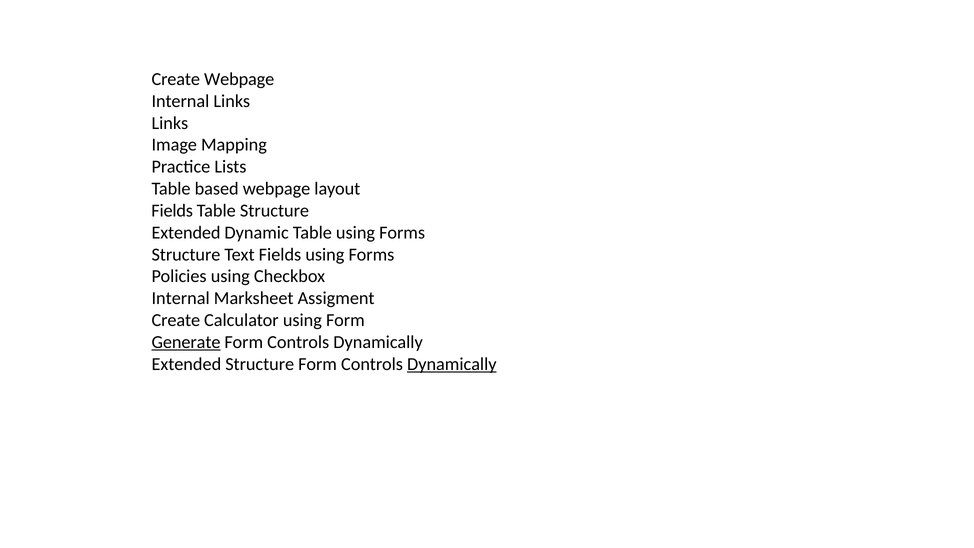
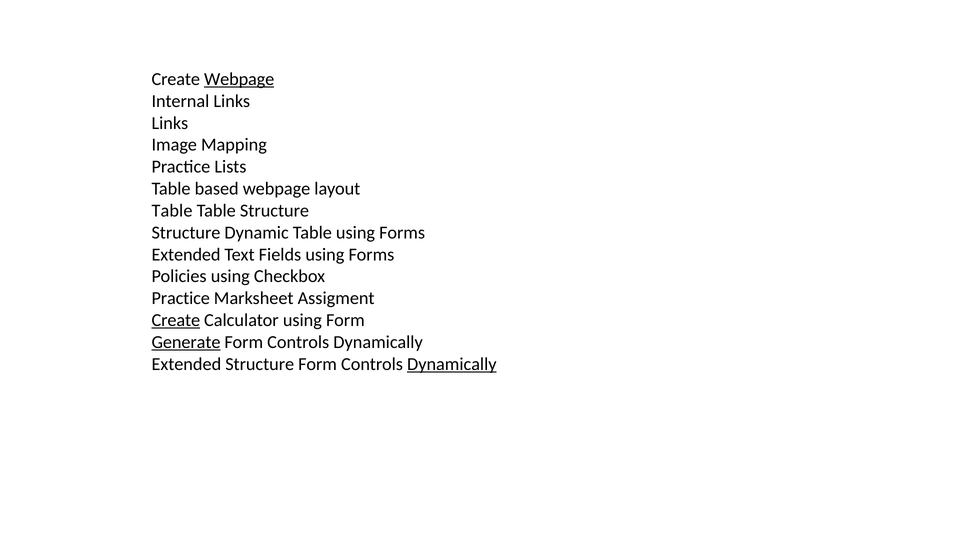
Webpage at (239, 79) underline: none -> present
Fields at (172, 211): Fields -> Table
Extended at (186, 233): Extended -> Structure
Structure at (186, 254): Structure -> Extended
Internal at (181, 298): Internal -> Practice
Create at (176, 320) underline: none -> present
